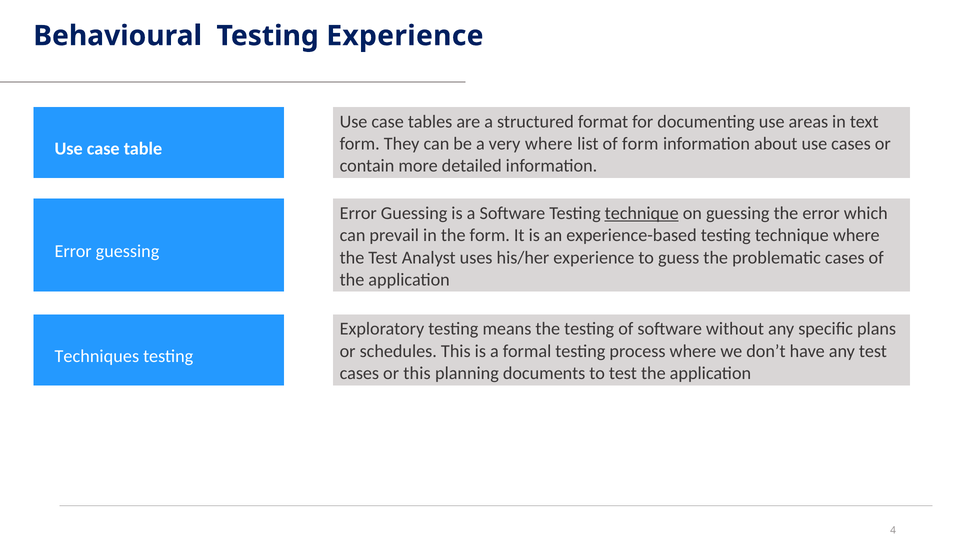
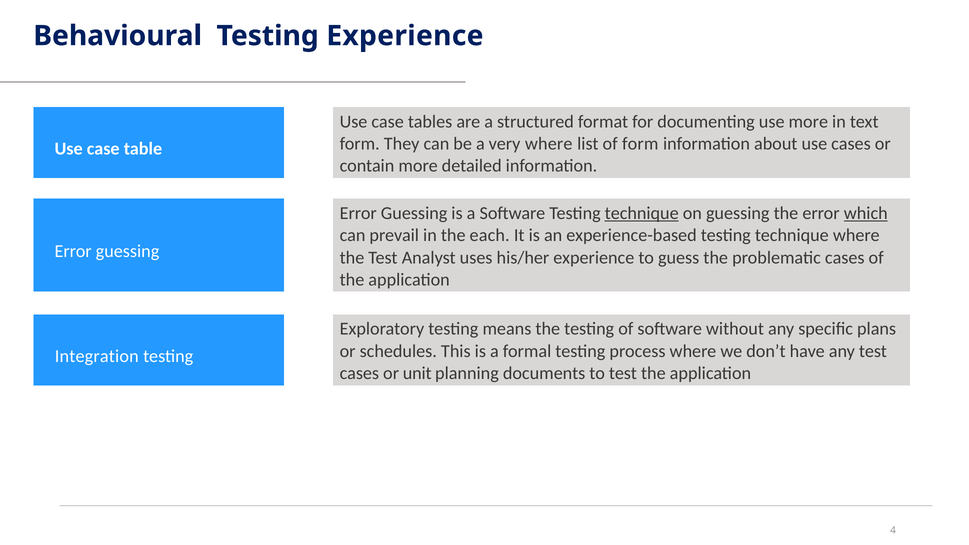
use areas: areas -> more
which underline: none -> present
the form: form -> each
Techniques: Techniques -> Integration
or this: this -> unit
